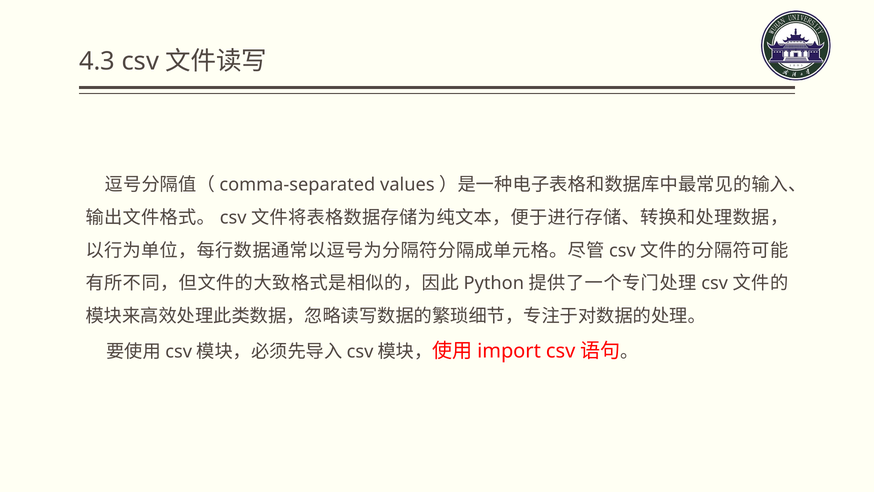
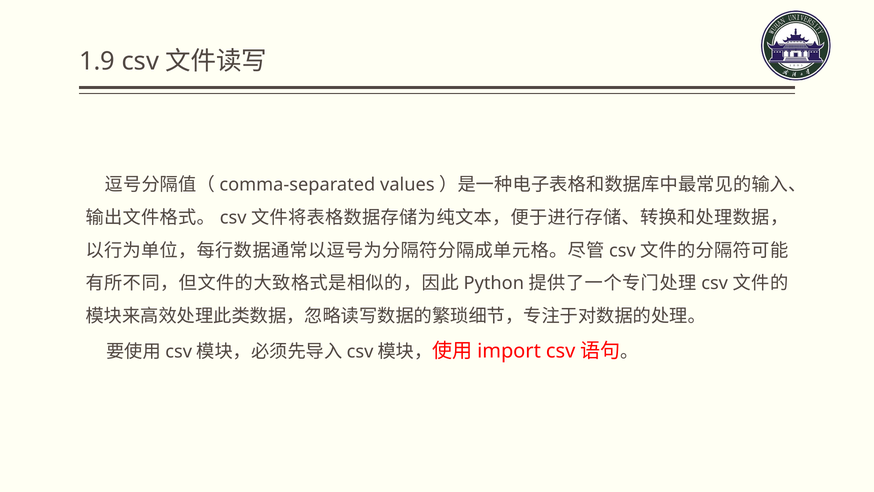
4.3: 4.3 -> 1.9
